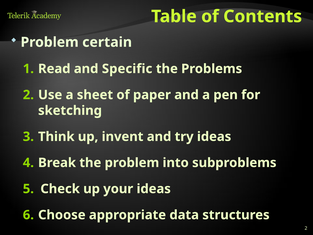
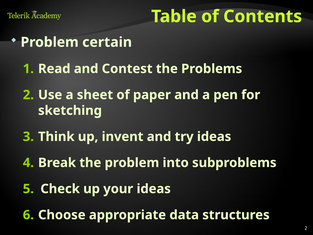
Specific: Specific -> Contest
